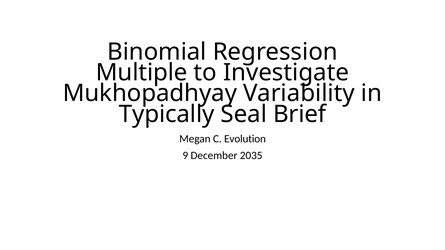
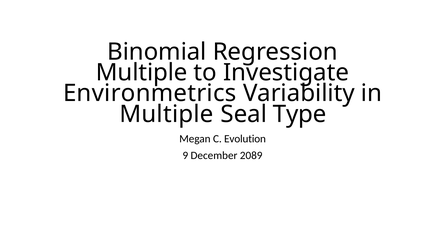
Mukhopadhyay: Mukhopadhyay -> Environmetrics
Typically at (167, 114): Typically -> Multiple
Brief: Brief -> Type
2035: 2035 -> 2089
